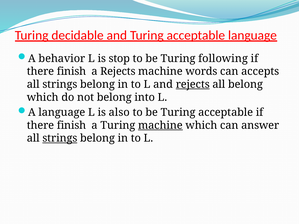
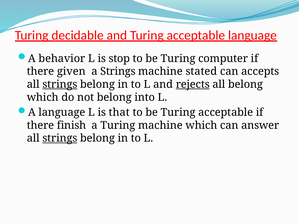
following: following -> computer
finish at (72, 71): finish -> given
a Rejects: Rejects -> Strings
words: words -> stated
strings at (60, 84) underline: none -> present
also: also -> that
machine at (160, 125) underline: present -> none
